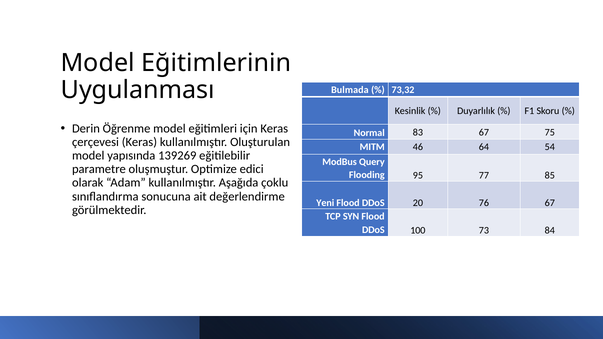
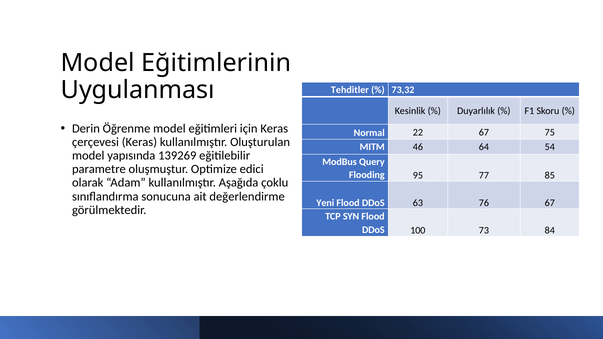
Bulmada: Bulmada -> Tehditler
83: 83 -> 22
20: 20 -> 63
